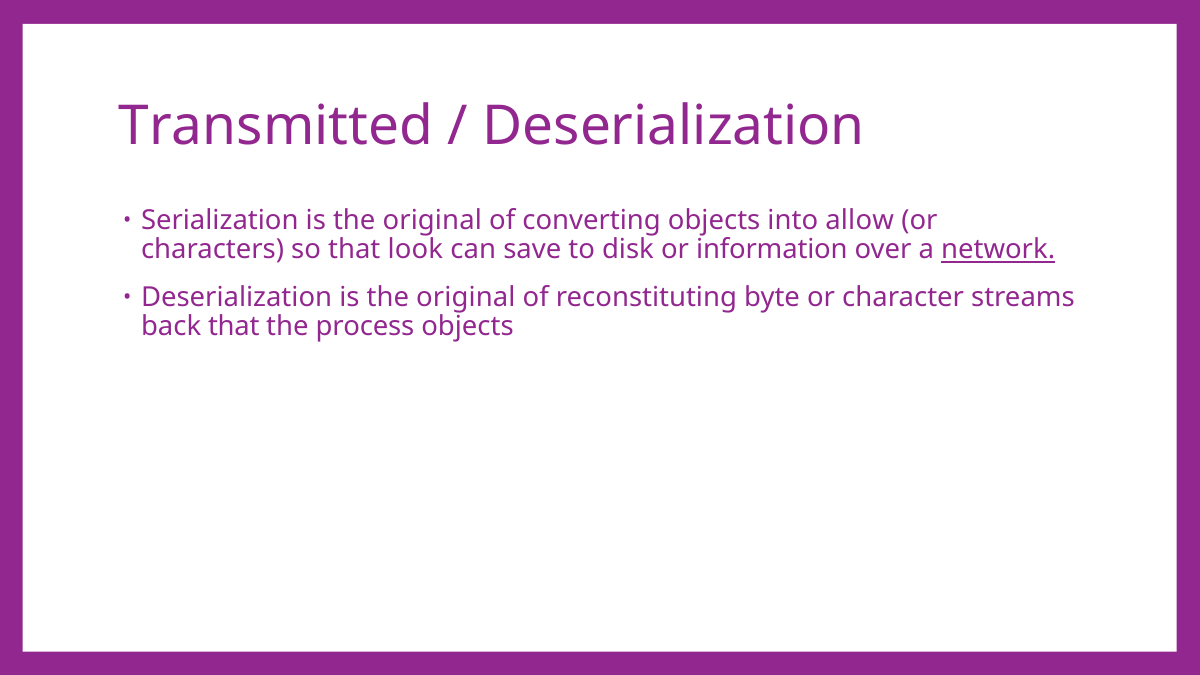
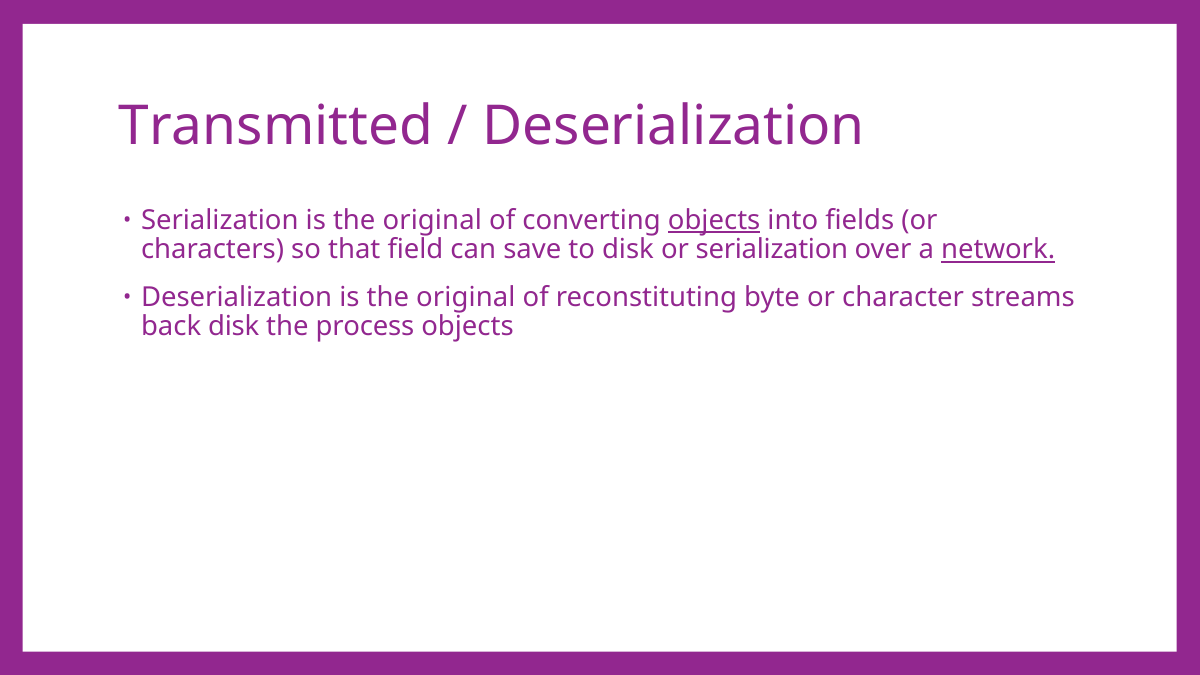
objects at (714, 220) underline: none -> present
allow: allow -> fields
look: look -> field
or information: information -> serialization
back that: that -> disk
